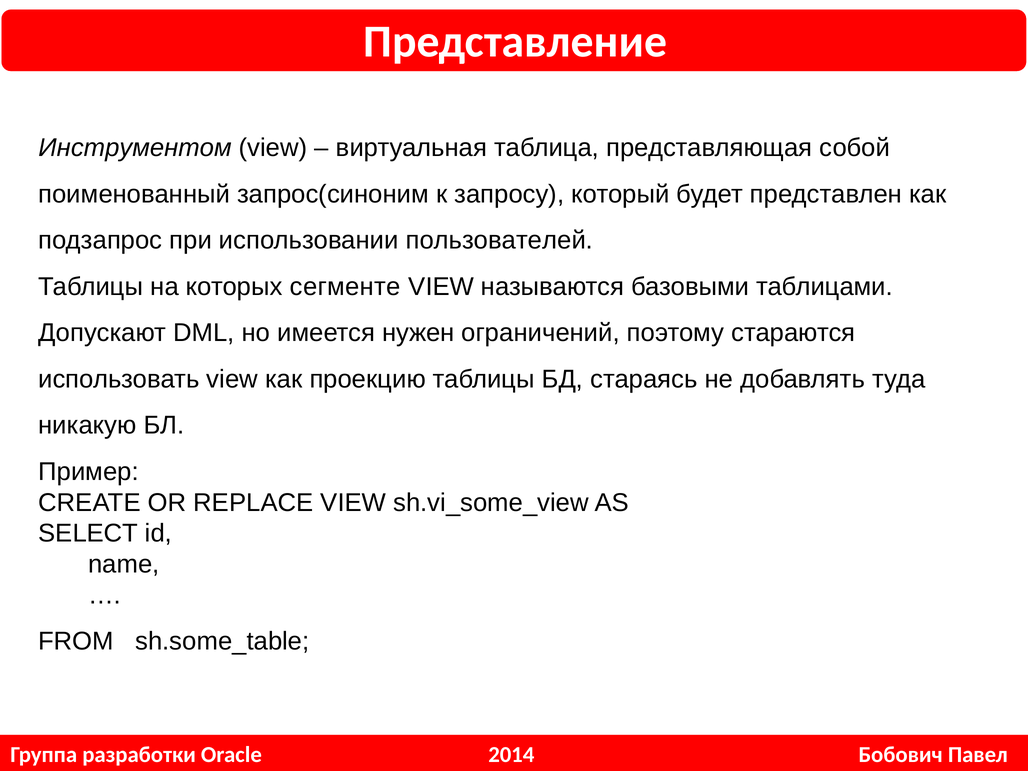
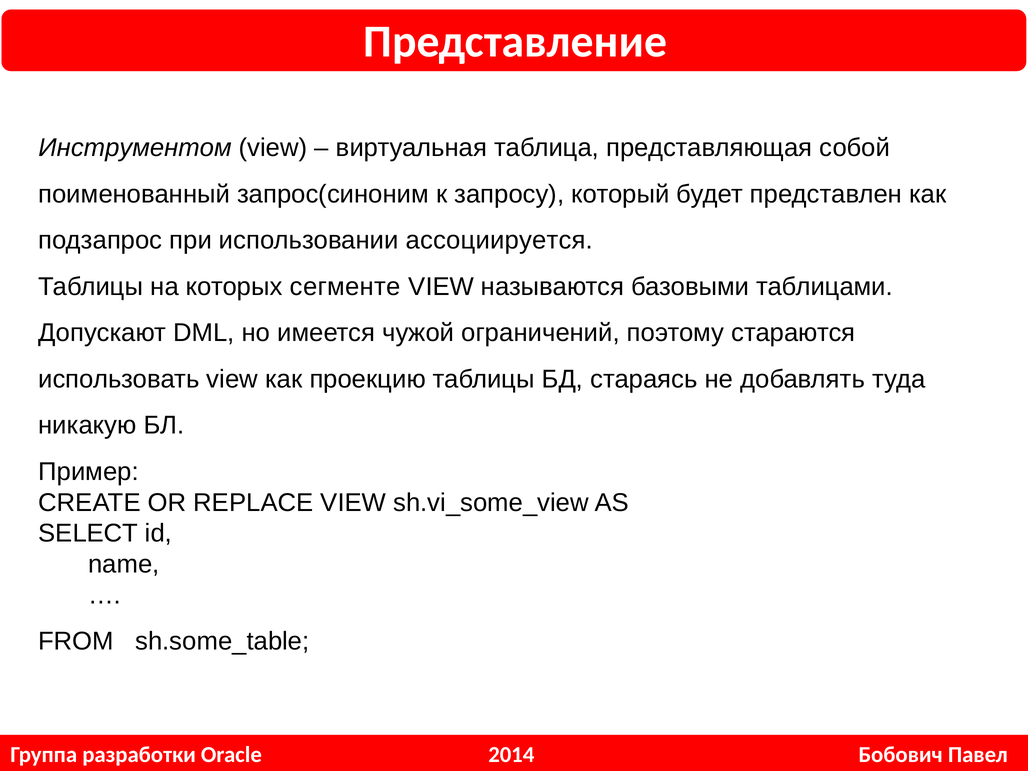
пользователей: пользователей -> ассоциируется
нужен: нужен -> чужой
